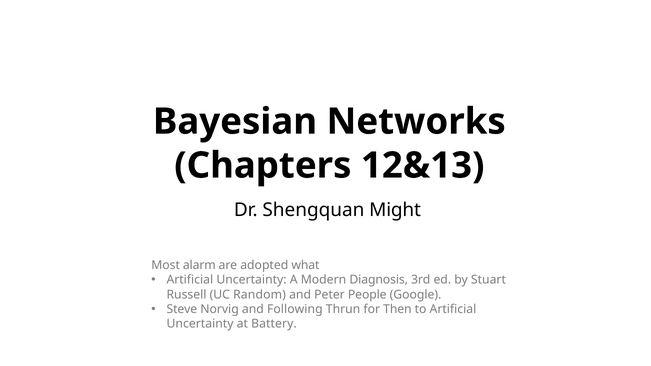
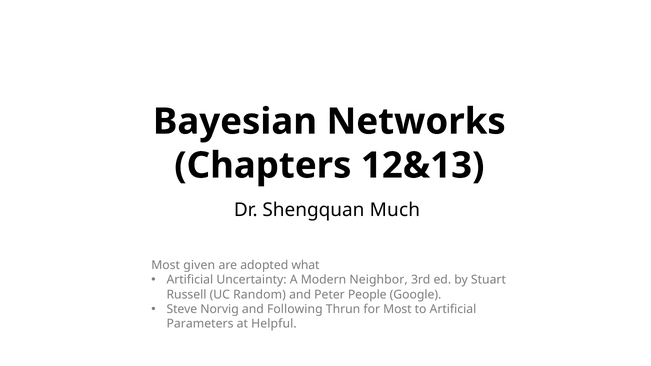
Might: Might -> Much
alarm: alarm -> given
Diagnosis: Diagnosis -> Neighbor
for Then: Then -> Most
Uncertainty at (200, 324): Uncertainty -> Parameters
Battery: Battery -> Helpful
